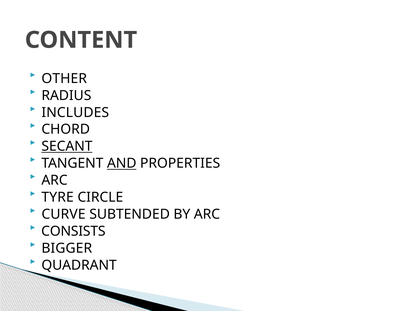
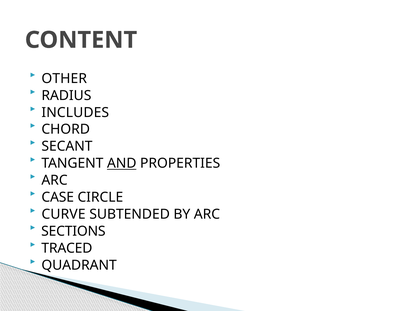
SECANT underline: present -> none
TYRE: TYRE -> CASE
CONSISTS: CONSISTS -> SECTIONS
BIGGER: BIGGER -> TRACED
